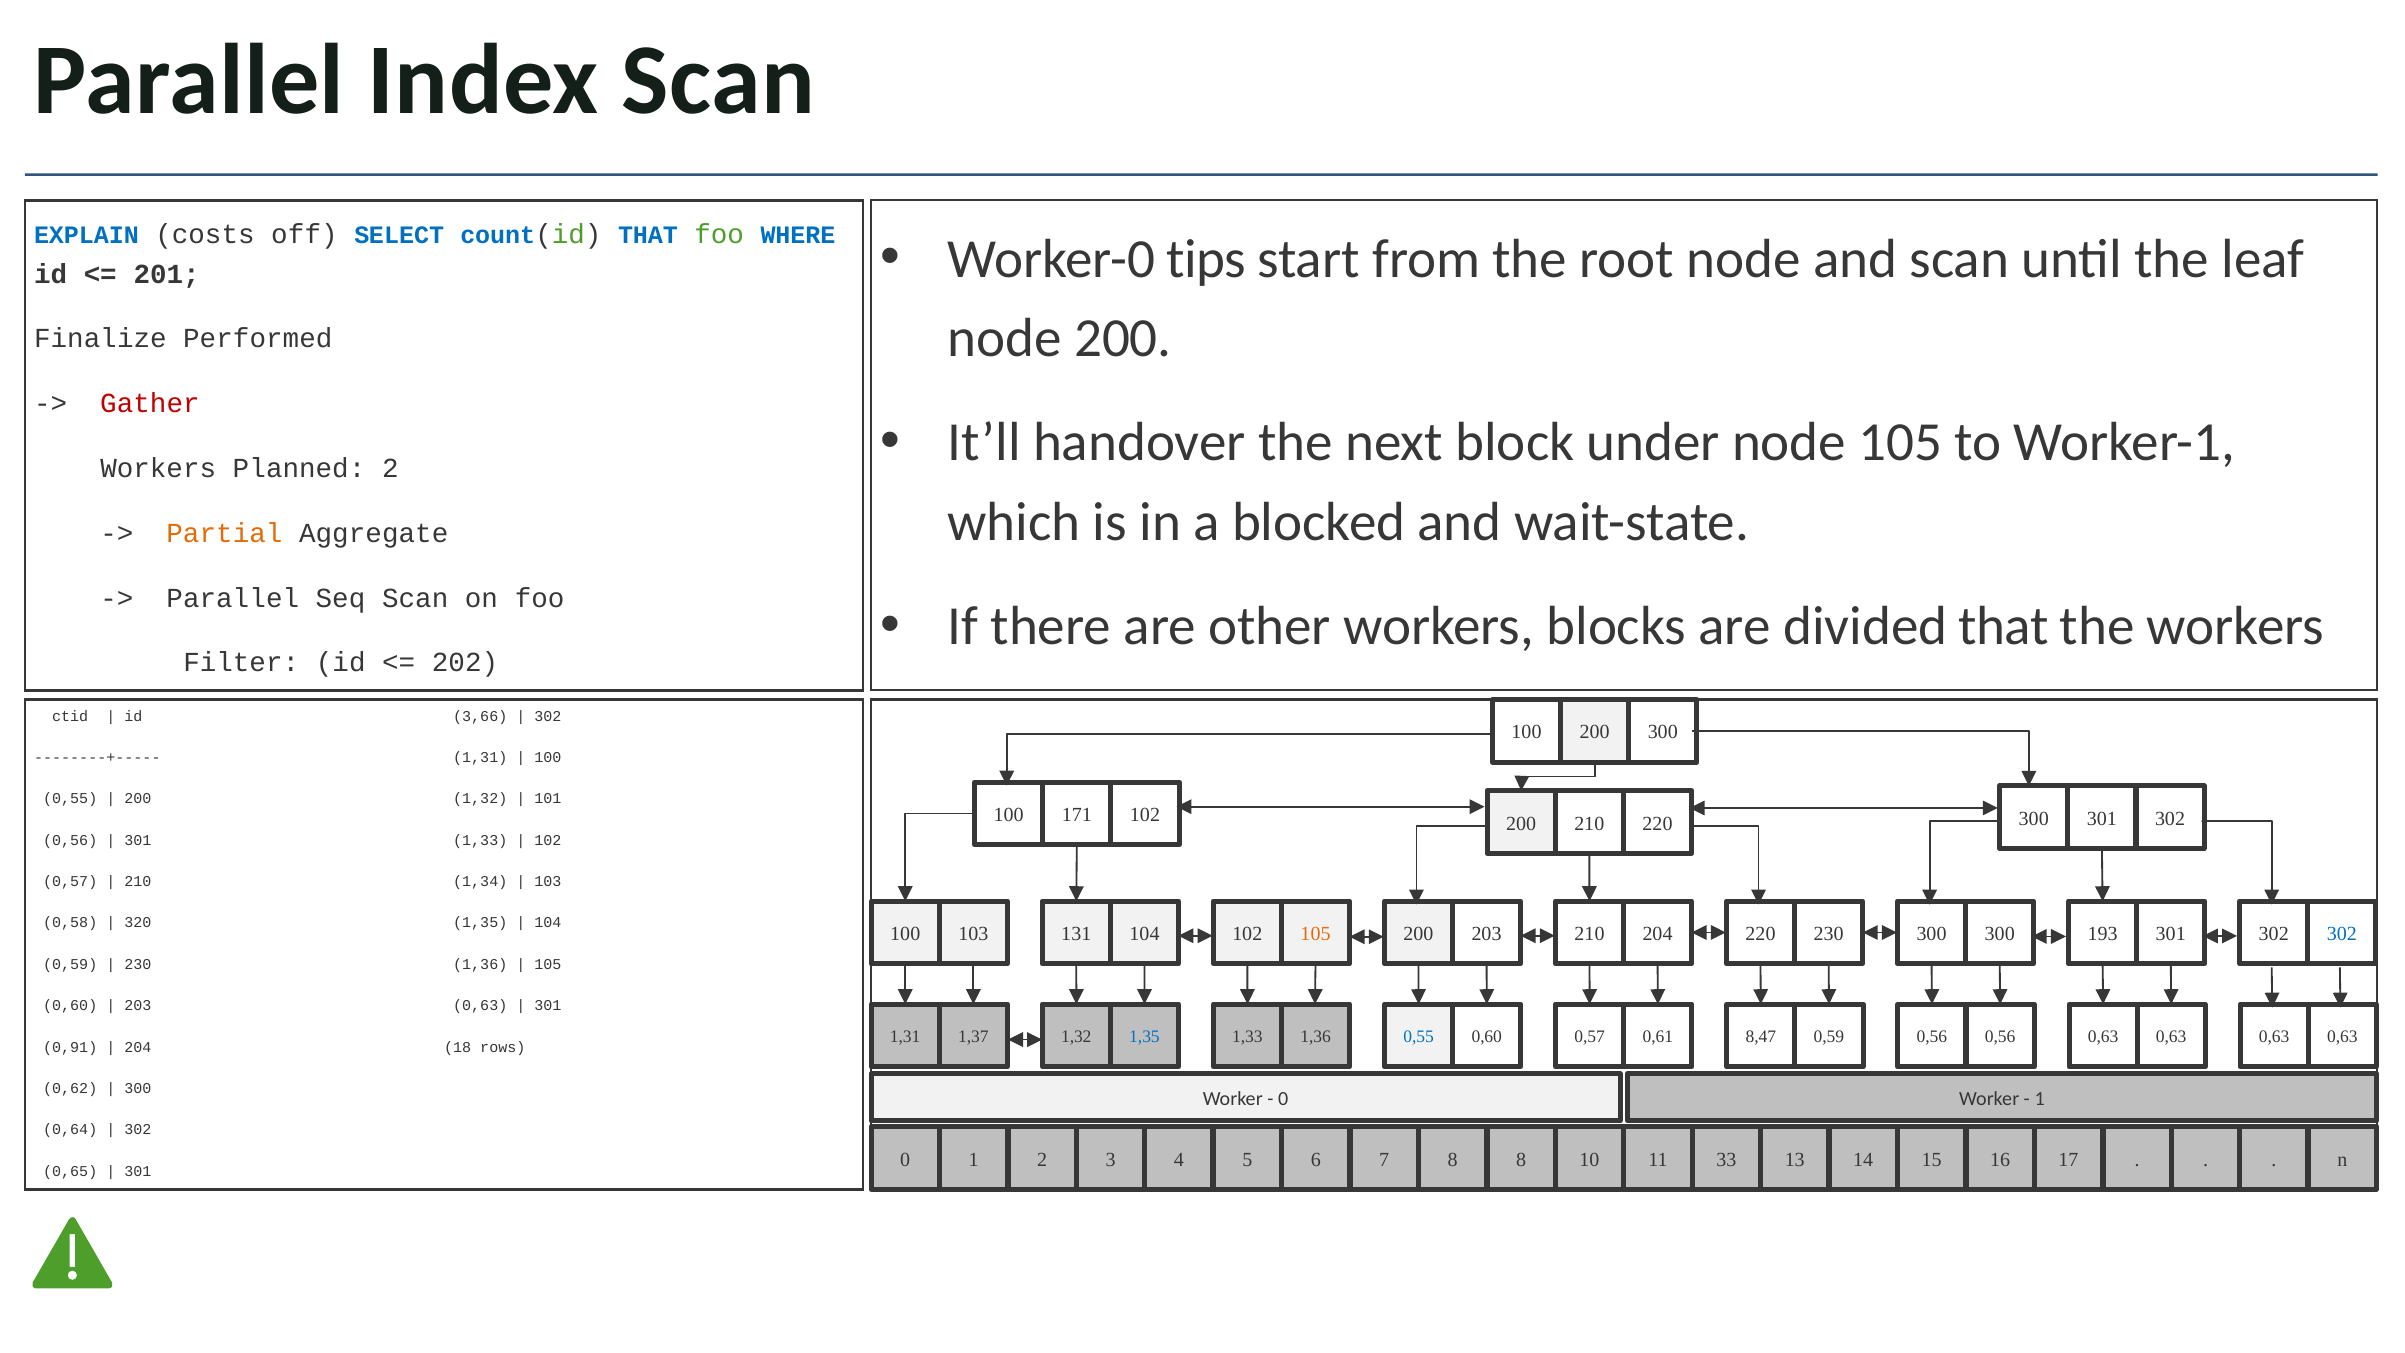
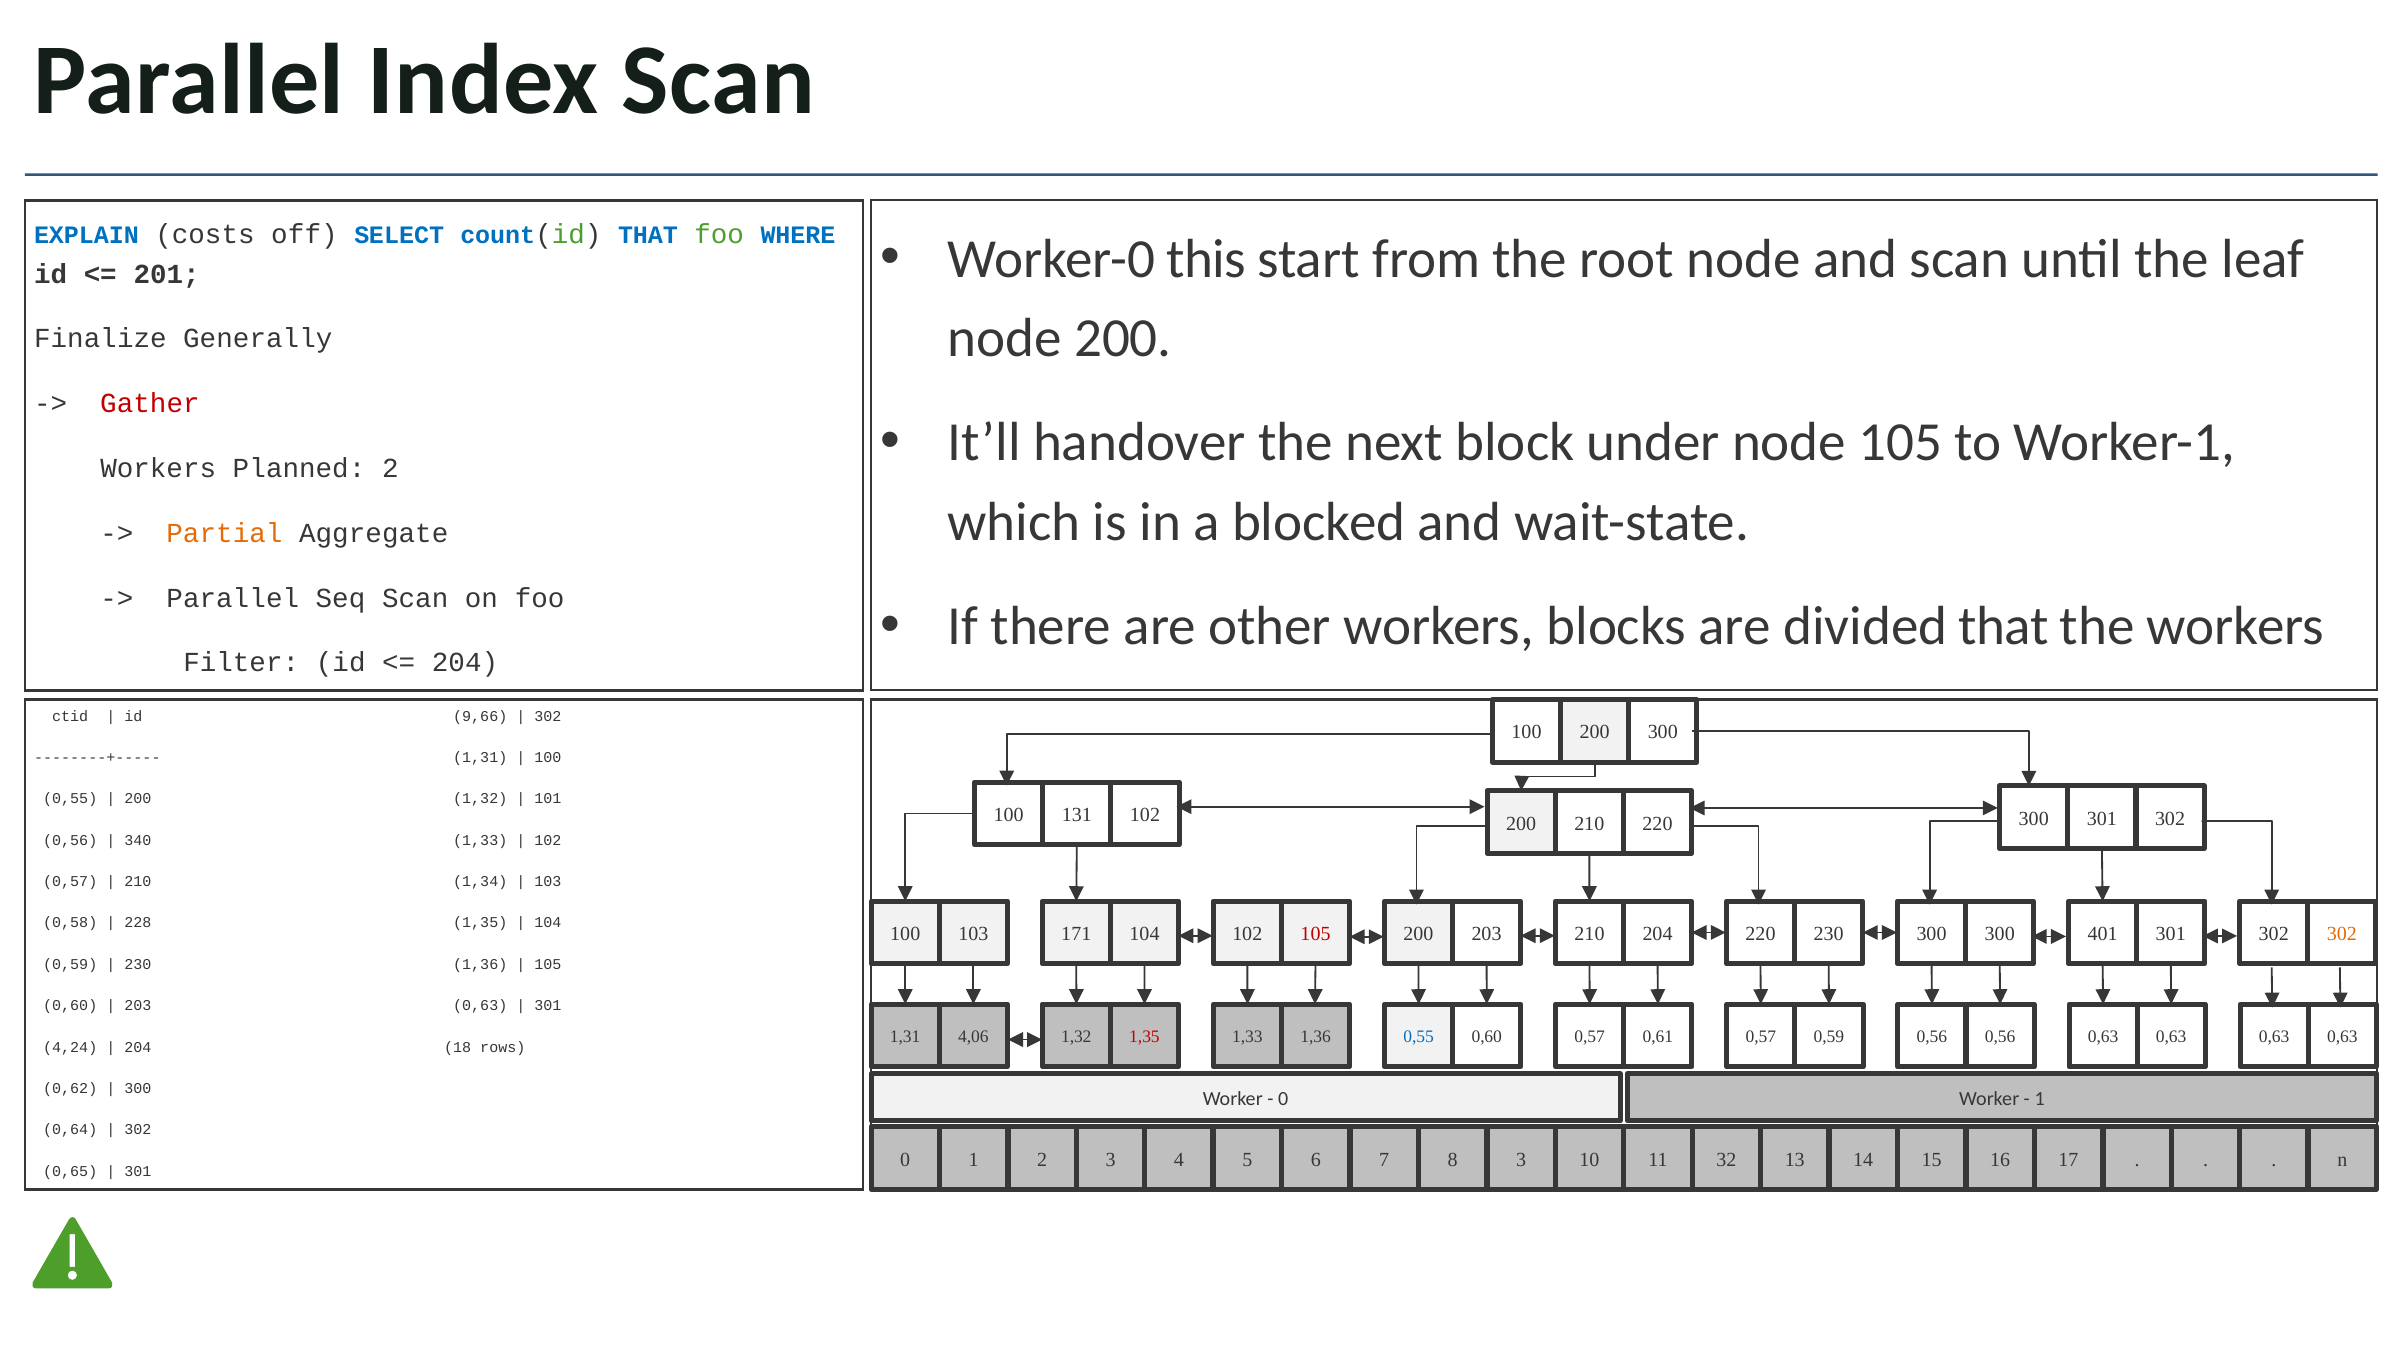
tips: tips -> this
Performed: Performed -> Generally
202 at (465, 663): 202 -> 204
3,66: 3,66 -> 9,66
171: 171 -> 131
301 at (138, 840): 301 -> 340
320: 320 -> 228
131: 131 -> 171
105 at (1316, 934) colour: orange -> red
193: 193 -> 401
302 at (2342, 934) colour: blue -> orange
1,37: 1,37 -> 4,06
1,35 at (1144, 1037) colour: blue -> red
0,61 8,47: 8,47 -> 0,57
0,91: 0,91 -> 4,24
8 8: 8 -> 3
33: 33 -> 32
